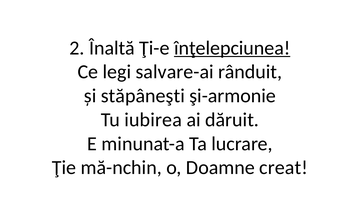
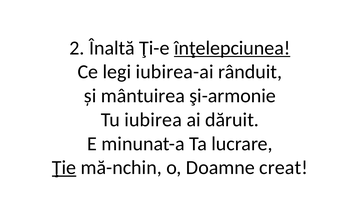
salvare-ai: salvare-ai -> iubirea-ai
stăpâneşti: stăpâneşti -> mântuirea
Ţie underline: none -> present
